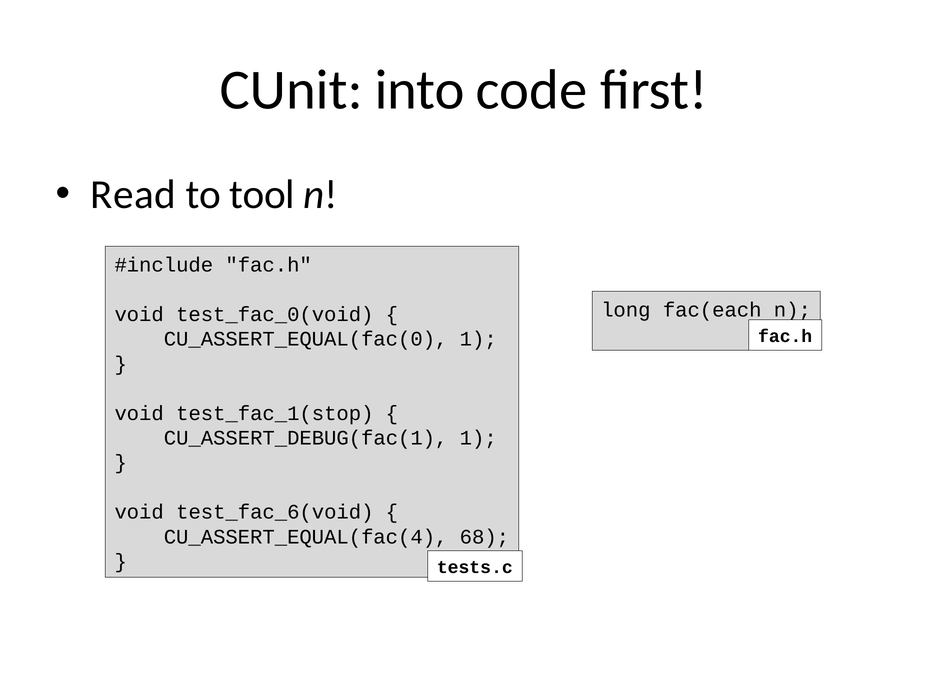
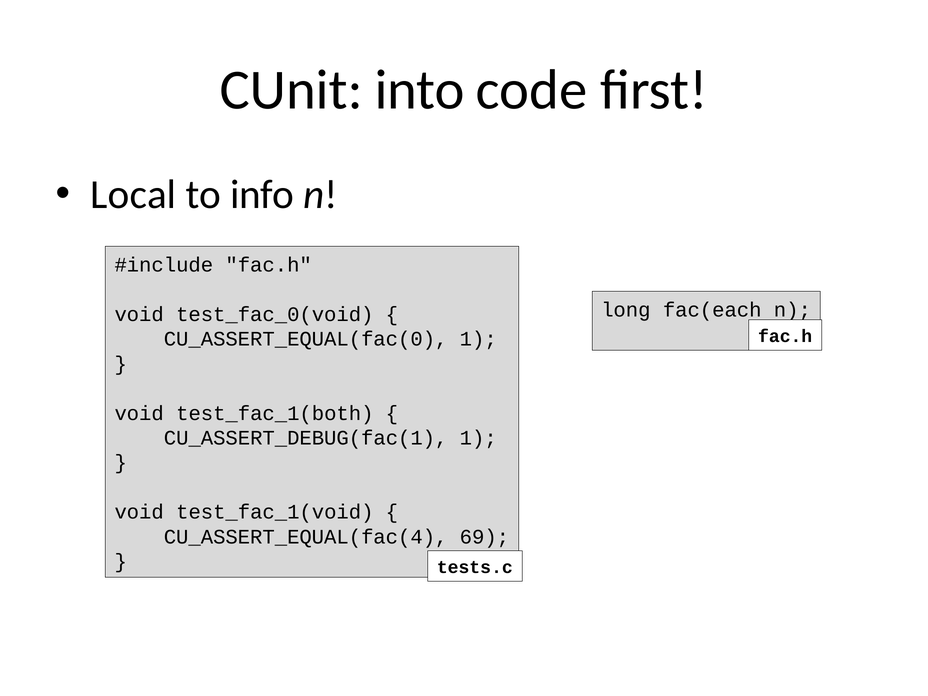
Read: Read -> Local
tool: tool -> info
test_fac_1(stop: test_fac_1(stop -> test_fac_1(both
test_fac_6(void: test_fac_6(void -> test_fac_1(void
68: 68 -> 69
